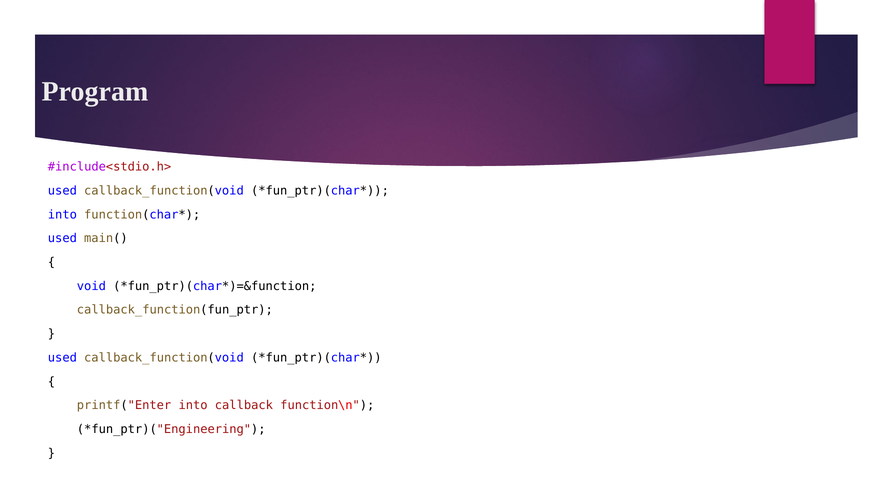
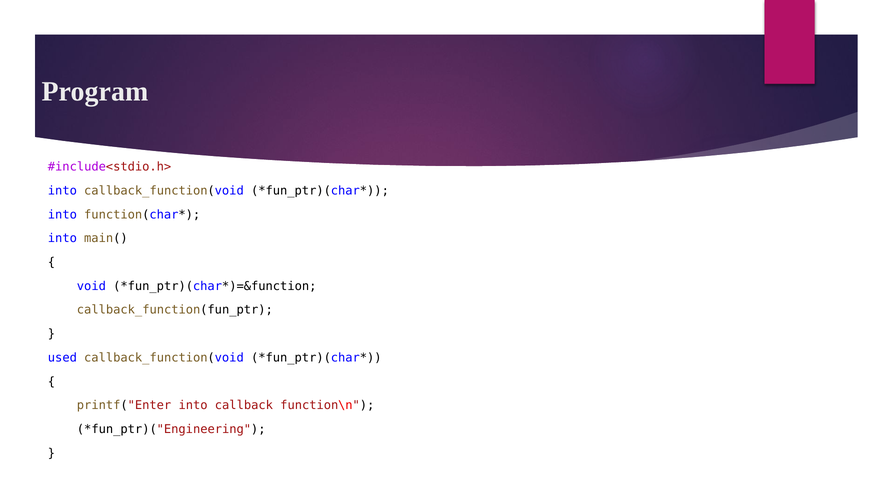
used at (62, 190): used -> into
used at (62, 238): used -> into
